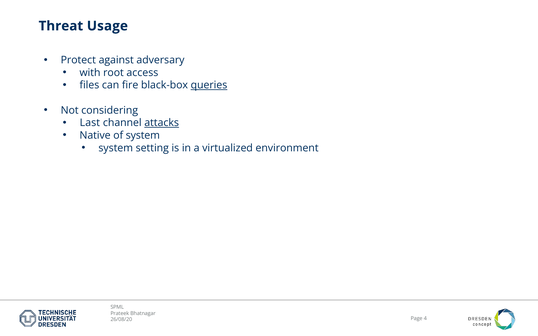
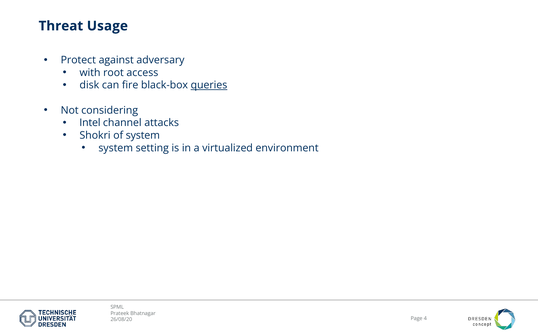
files: files -> disk
Last: Last -> Intel
attacks underline: present -> none
Native: Native -> Shokri
